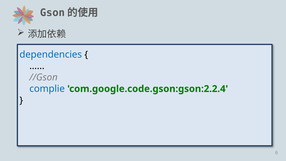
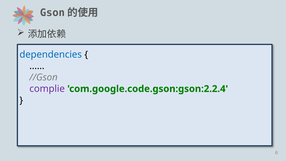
complie colour: blue -> purple
